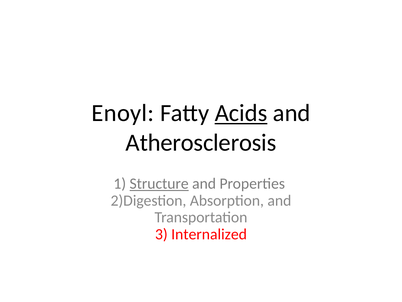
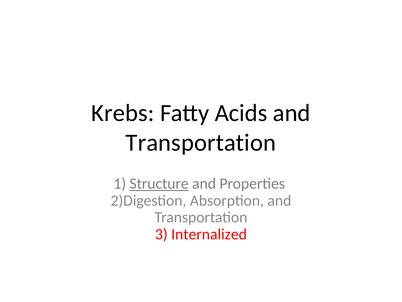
Enoyl: Enoyl -> Krebs
Acids underline: present -> none
Atherosclerosis at (201, 142): Atherosclerosis -> Transportation
